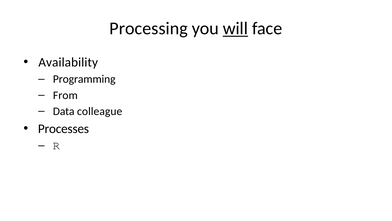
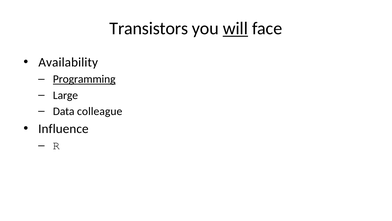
Processing: Processing -> Transistors
Programming underline: none -> present
From: From -> Large
Processes: Processes -> Influence
